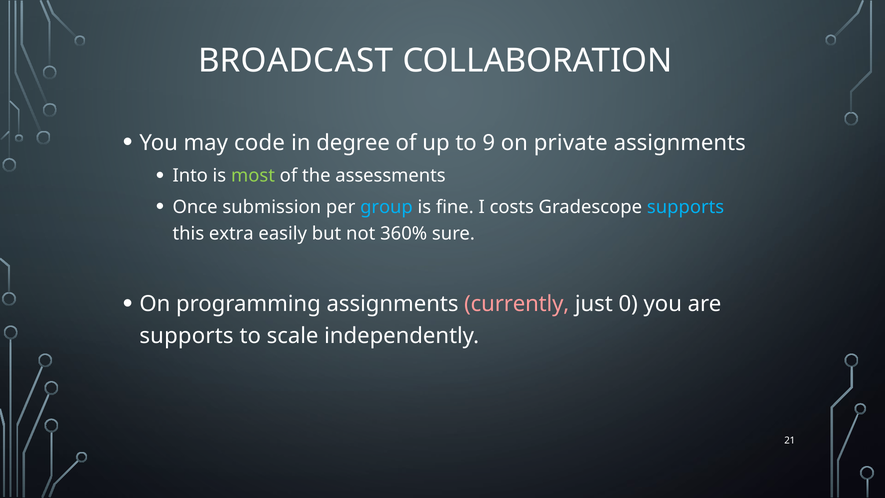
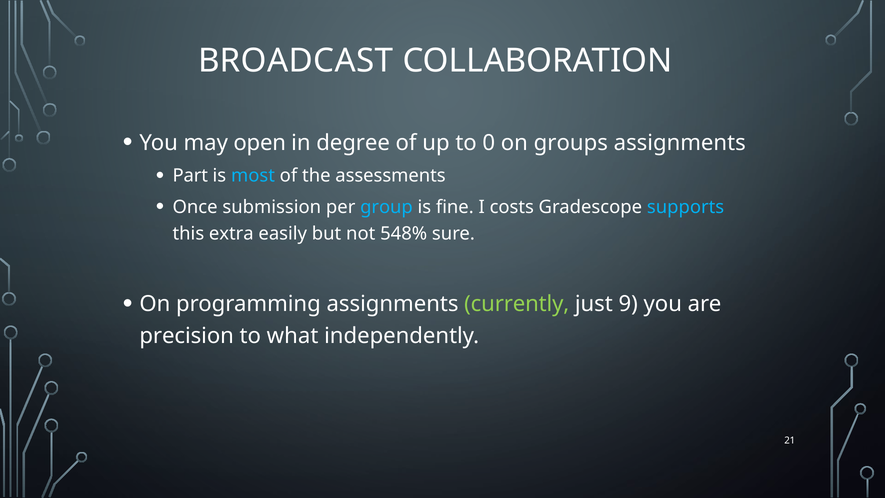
code: code -> open
9: 9 -> 0
private: private -> groups
Into: Into -> Part
most colour: light green -> light blue
360%: 360% -> 548%
currently colour: pink -> light green
0: 0 -> 9
supports at (187, 336): supports -> precision
scale: scale -> what
